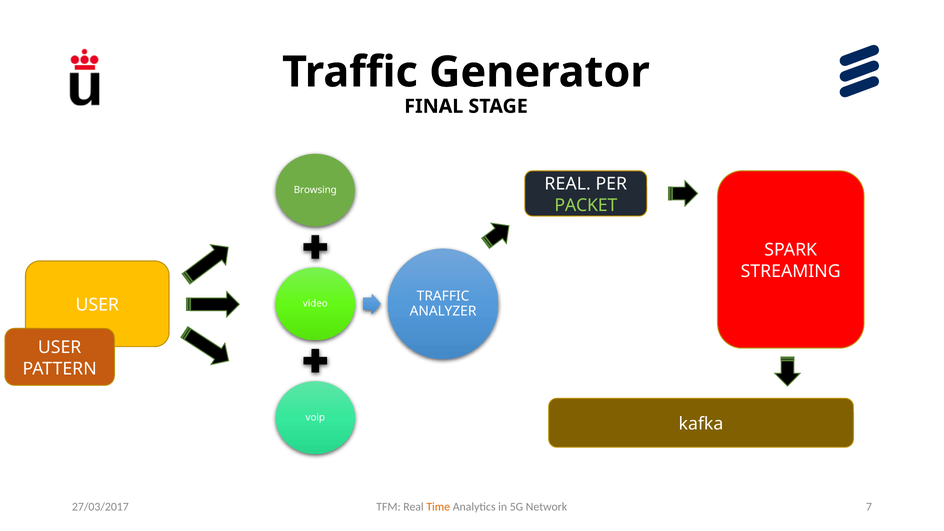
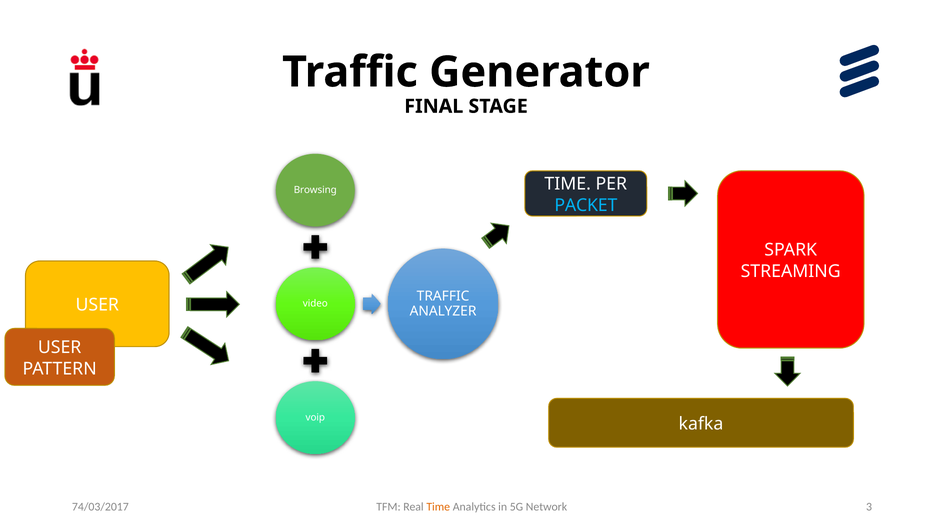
REAL at (568, 184): REAL -> TIME
PACKET colour: light green -> light blue
7: 7 -> 3
27/03/2017: 27/03/2017 -> 74/03/2017
